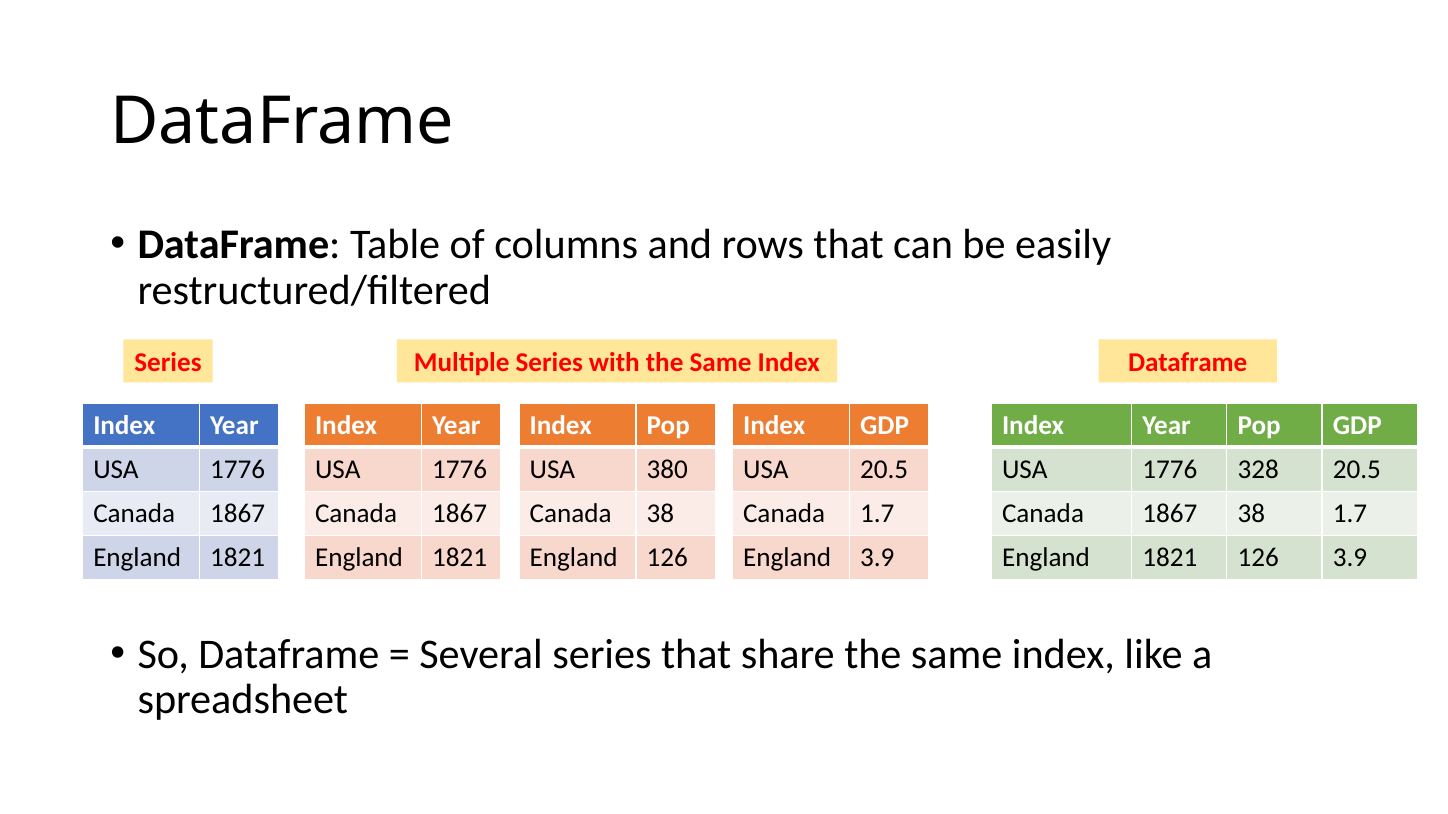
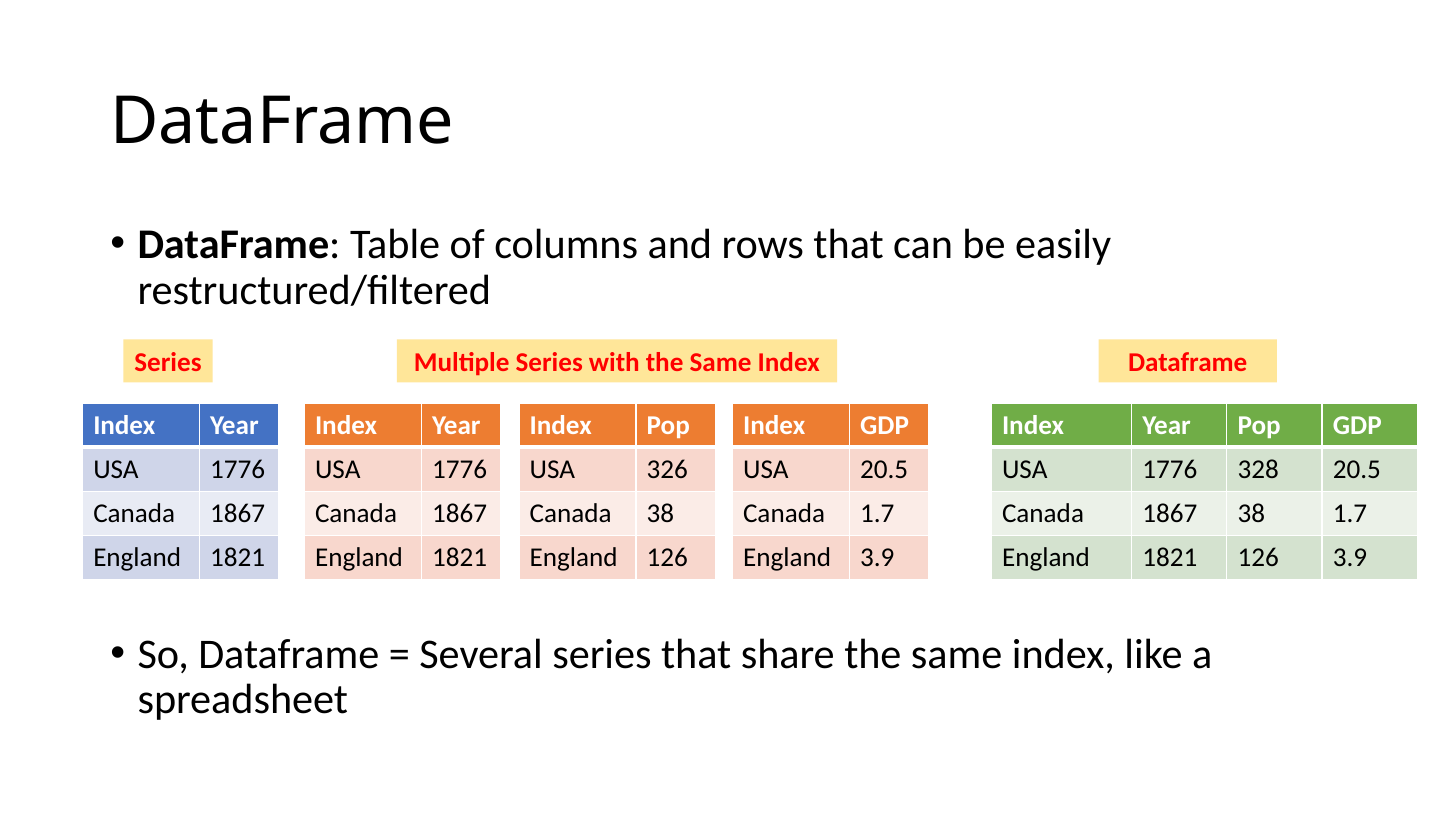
380: 380 -> 326
